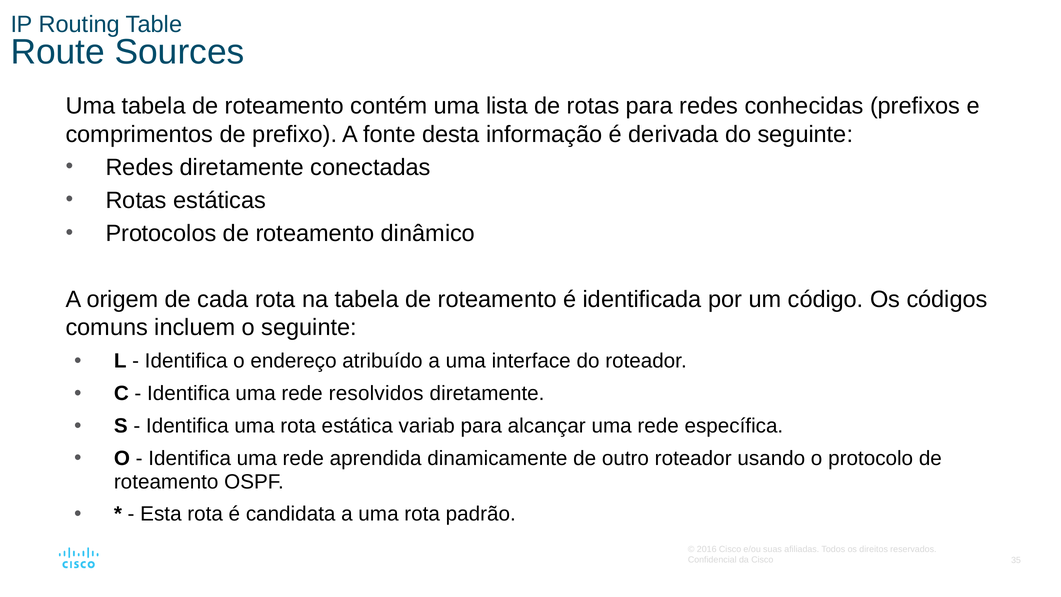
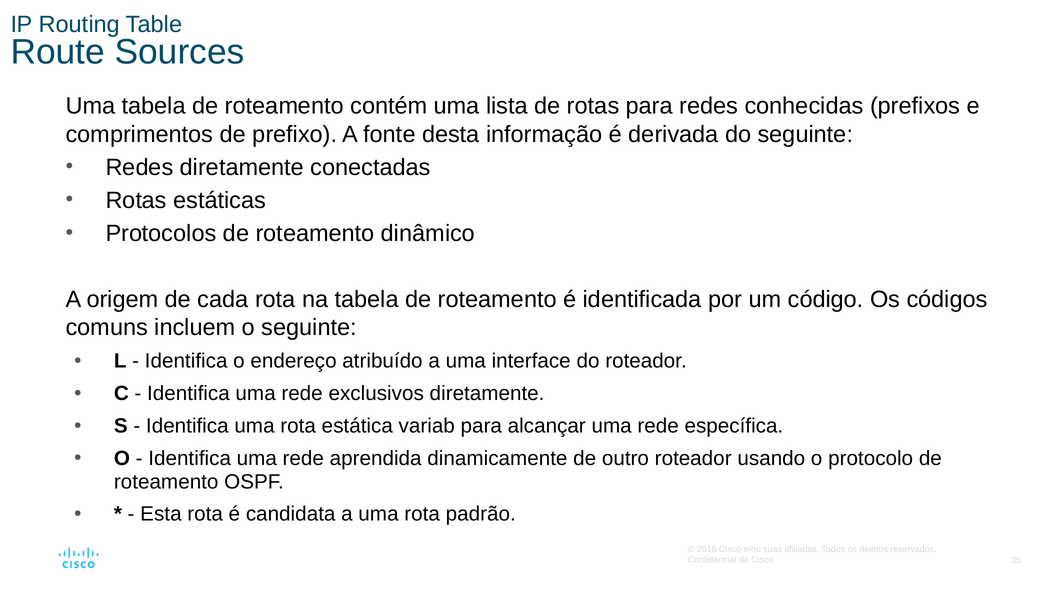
resolvidos: resolvidos -> exclusivos
